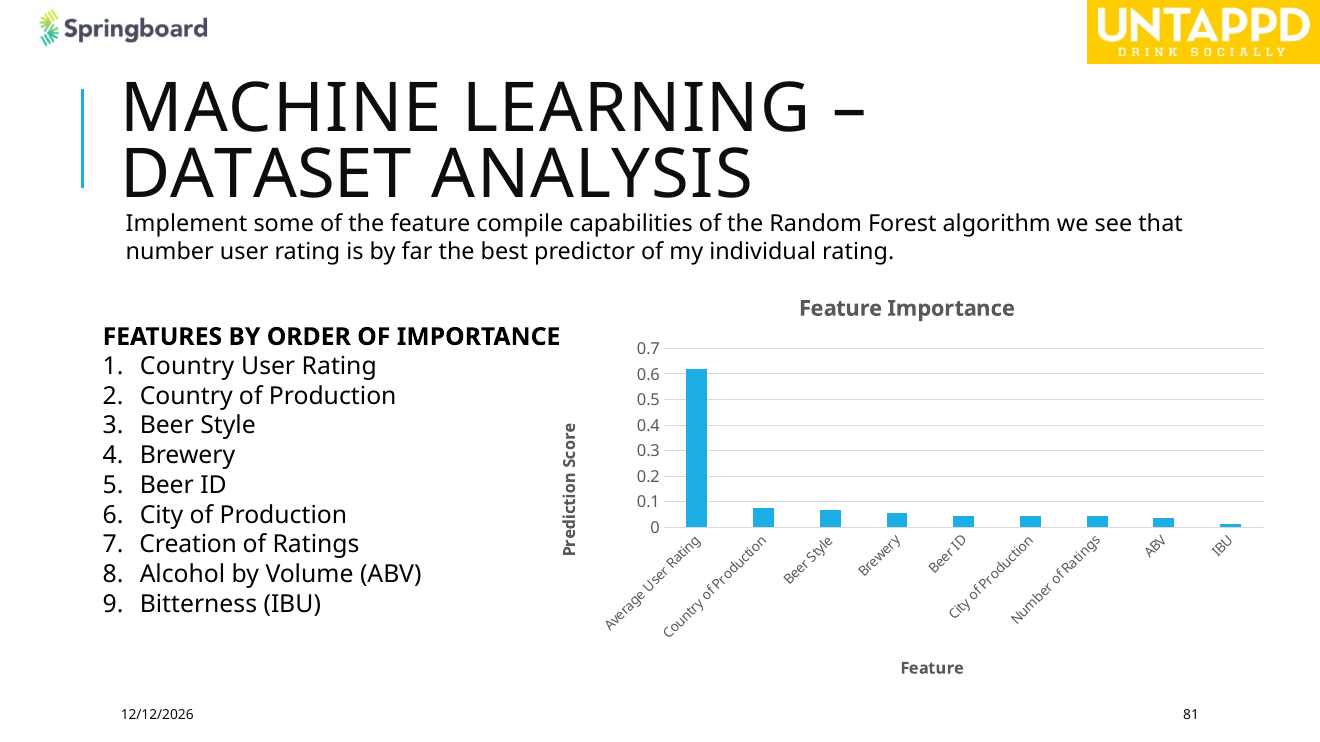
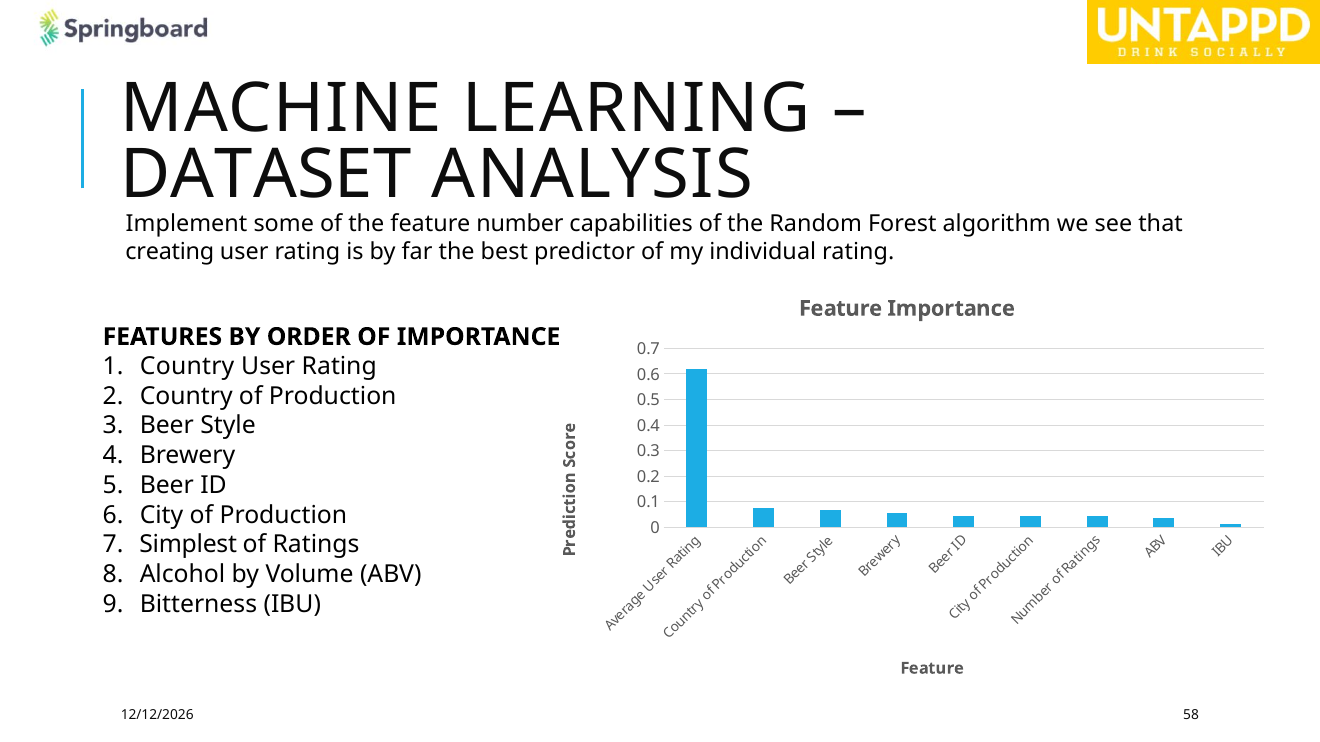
compile: compile -> number
number: number -> creating
Creation: Creation -> Simplest
81: 81 -> 58
